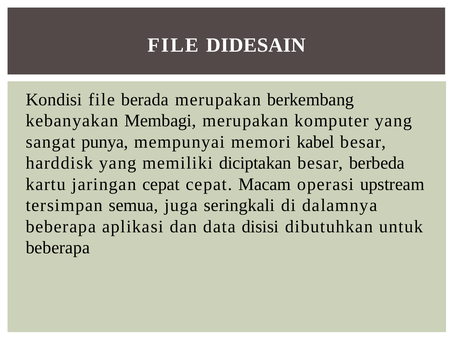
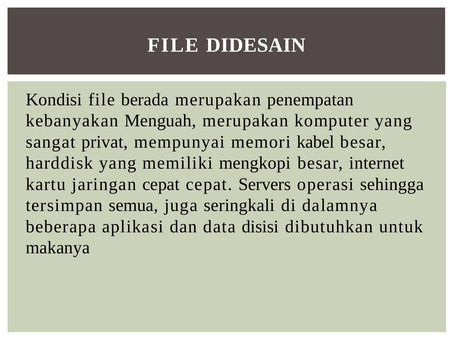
berkembang: berkembang -> penempatan
Membagi: Membagi -> Menguah
punya: punya -> privat
diciptakan: diciptakan -> mengkopi
berbeda: berbeda -> internet
Macam: Macam -> Servers
upstream: upstream -> sehingga
beberapa at (58, 247): beberapa -> makanya
